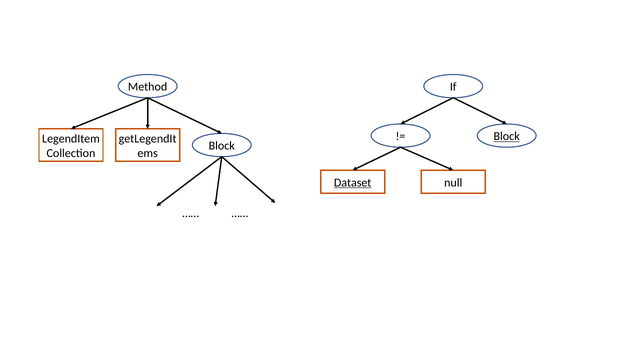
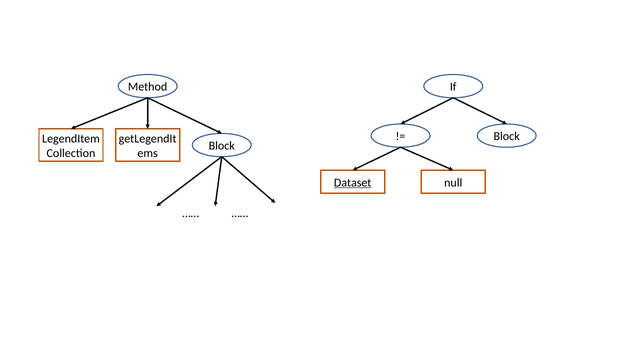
Block at (507, 136) underline: present -> none
